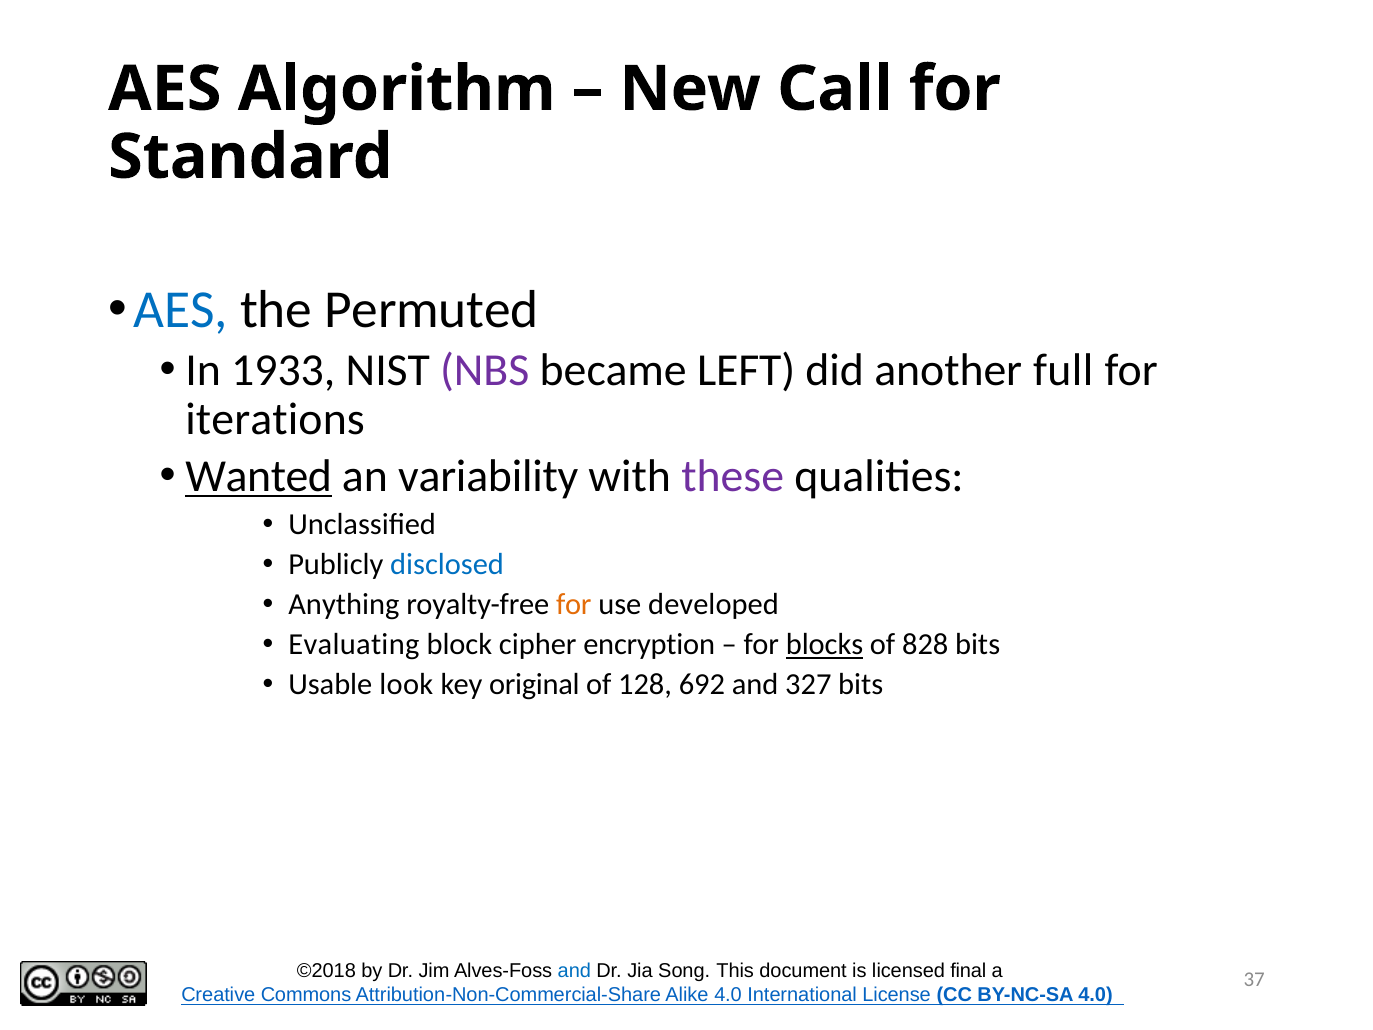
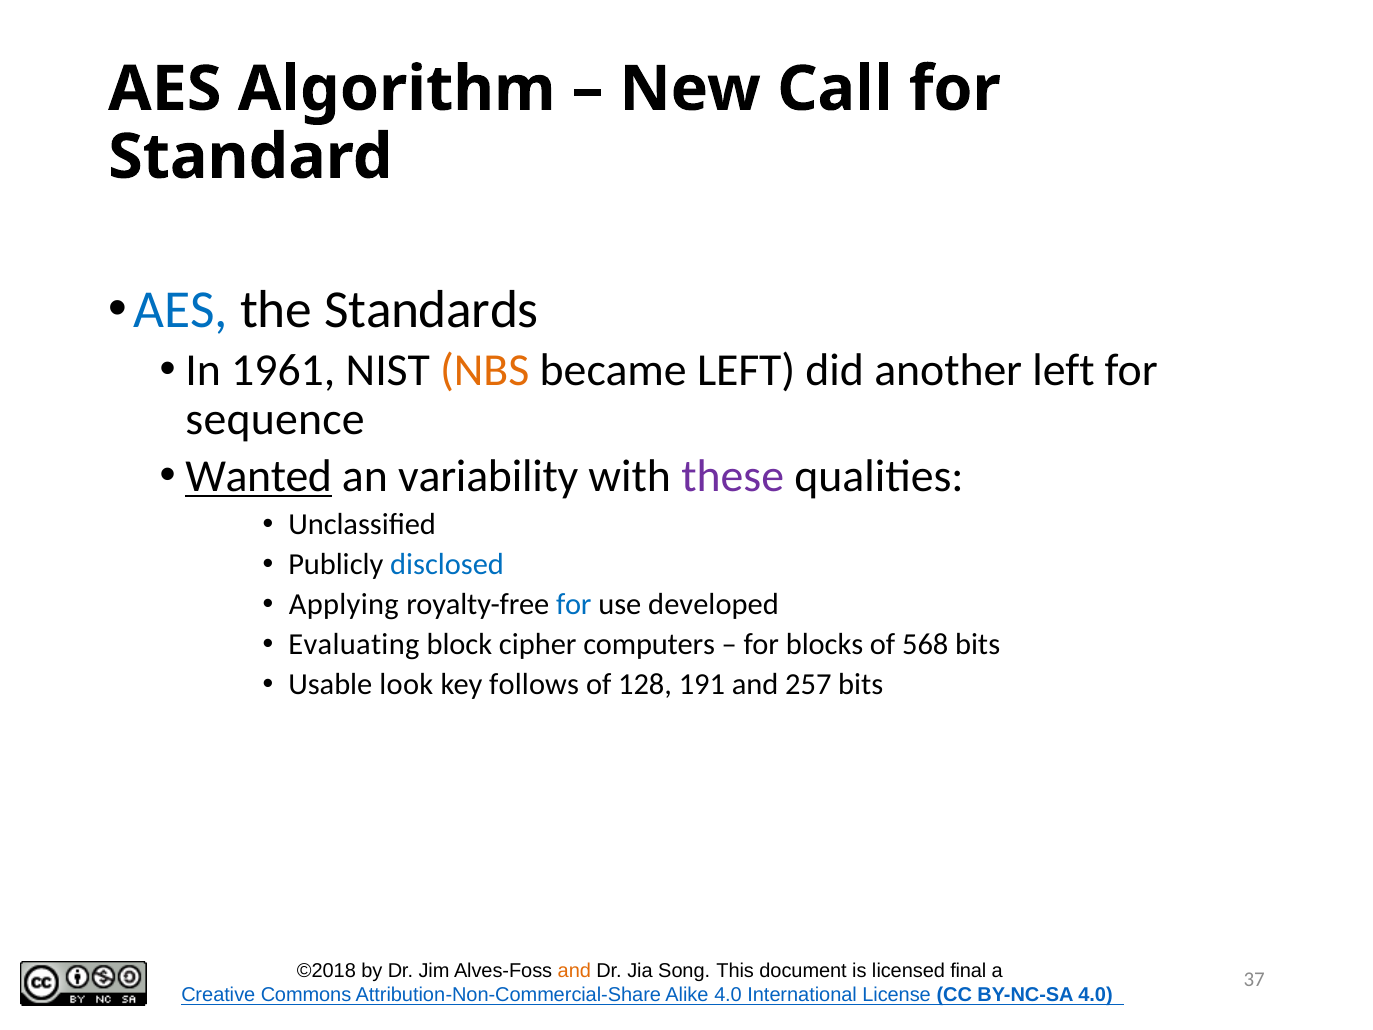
Permuted: Permuted -> Standards
1933: 1933 -> 1961
NBS colour: purple -> orange
another full: full -> left
iterations: iterations -> sequence
Anything: Anything -> Applying
for at (574, 605) colour: orange -> blue
encryption: encryption -> computers
blocks underline: present -> none
828: 828 -> 568
original: original -> follows
692: 692 -> 191
327: 327 -> 257
and at (574, 971) colour: blue -> orange
